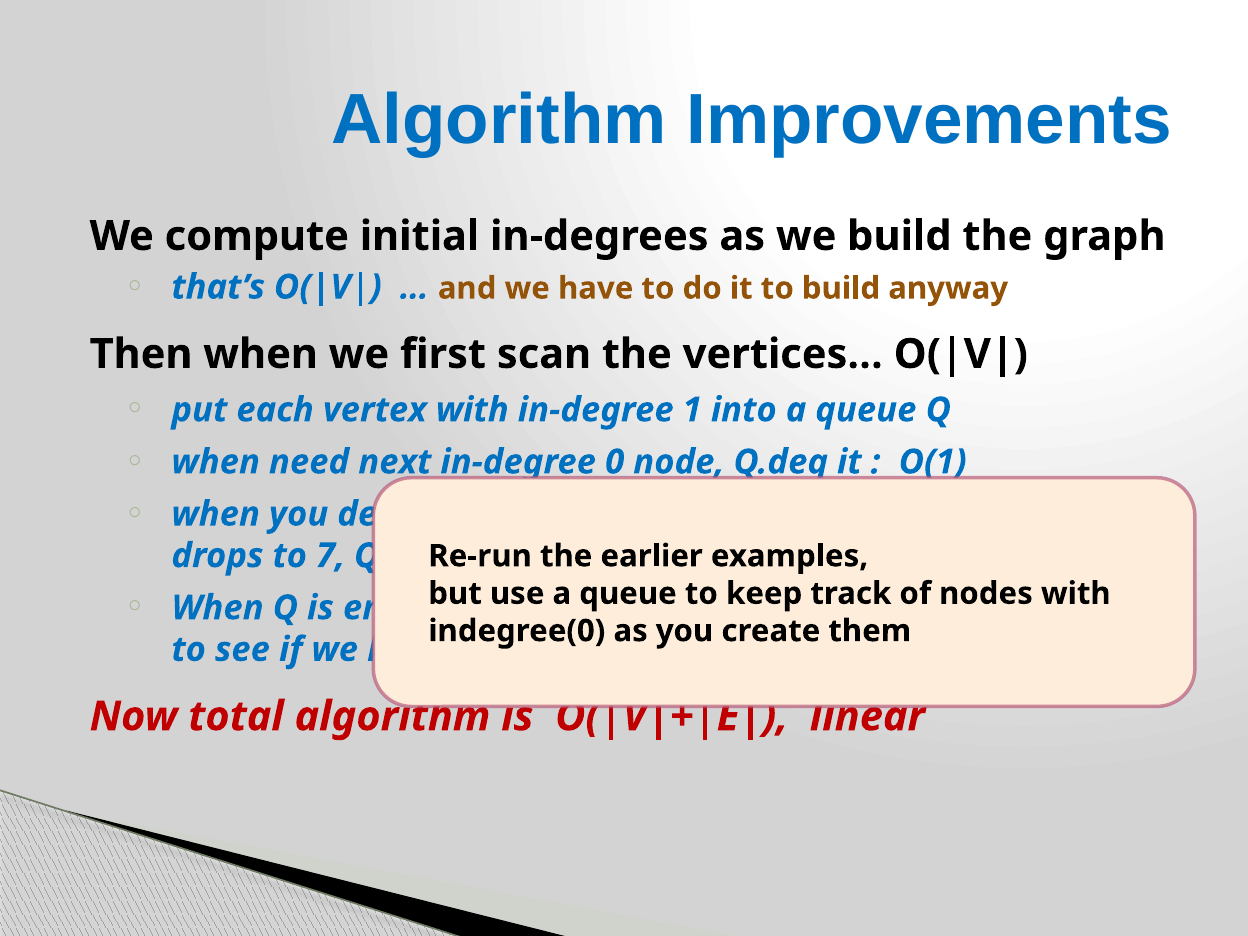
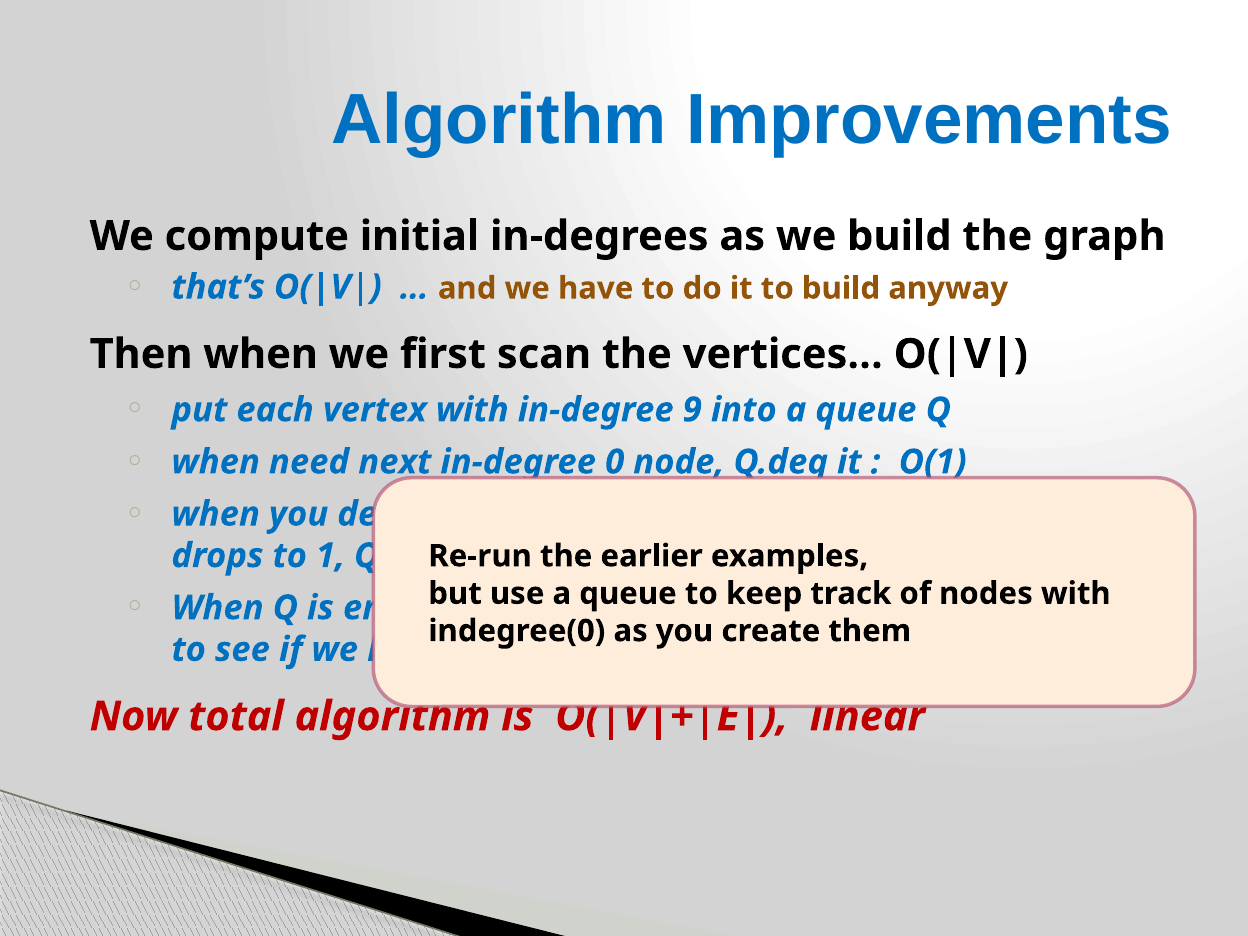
1: 1 -> 9
7: 7 -> 1
